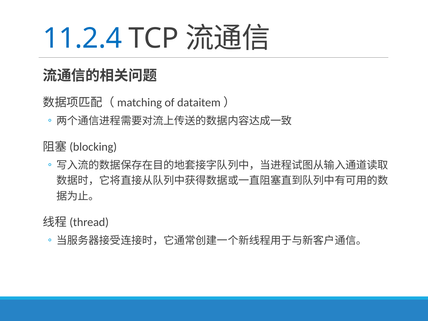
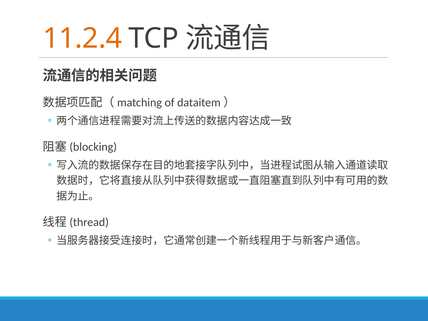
11.2.4 colour: blue -> orange
